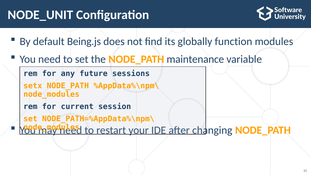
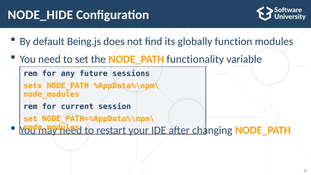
NODE_UNIT: NODE_UNIT -> NODE_HIDE
maintenance: maintenance -> functionality
